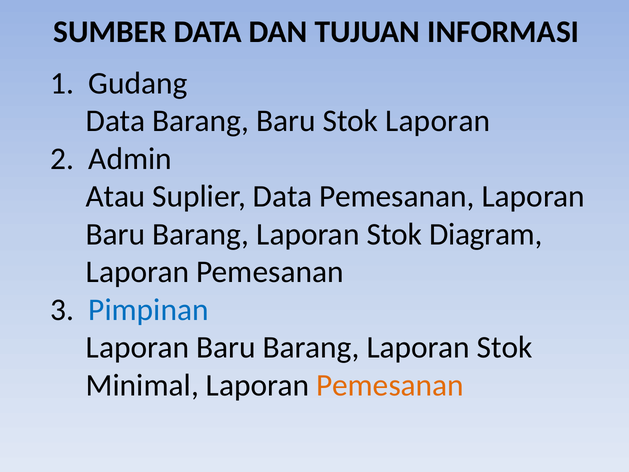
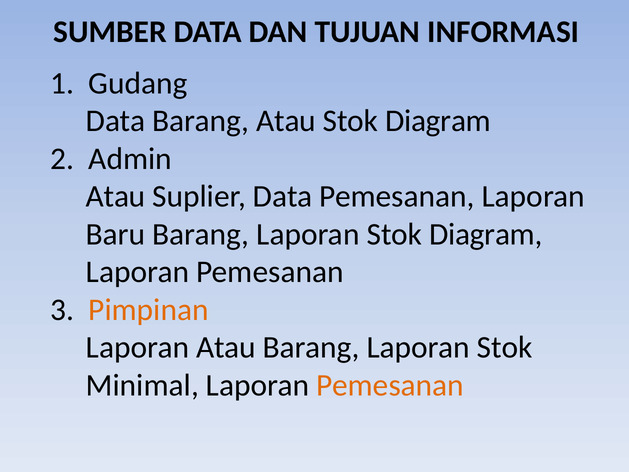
Barang Baru: Baru -> Atau
Laporan at (438, 121): Laporan -> Diagram
Pimpinan colour: blue -> orange
Baru at (226, 347): Baru -> Atau
